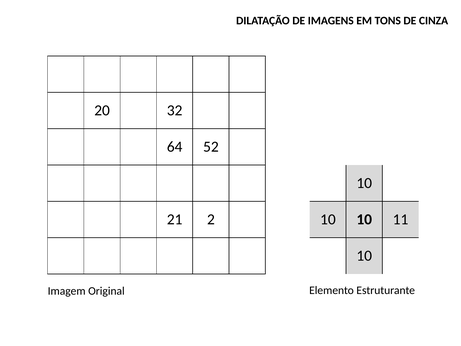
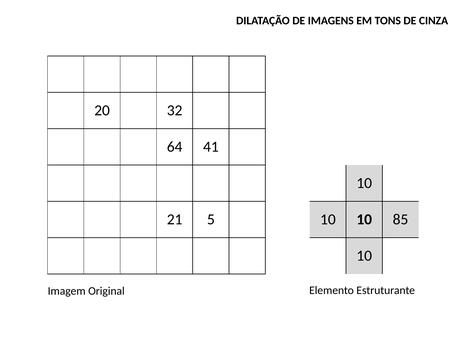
52: 52 -> 41
2: 2 -> 5
11: 11 -> 85
